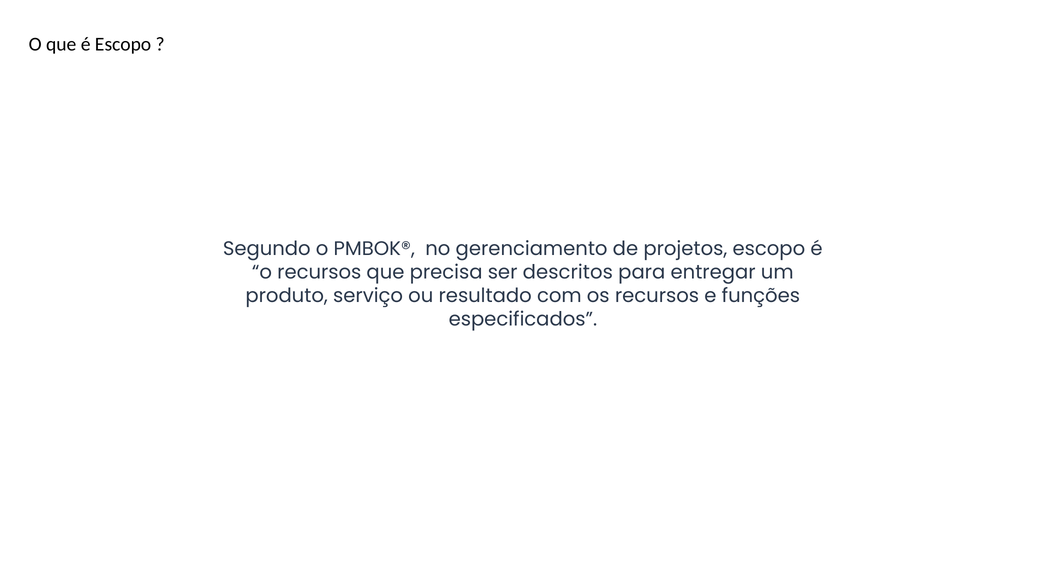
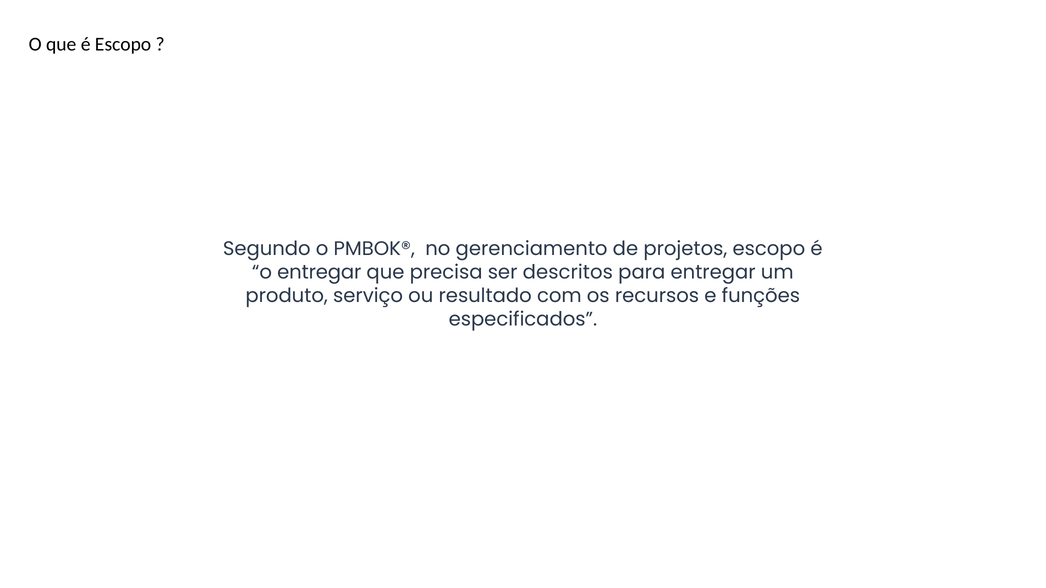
o recursos: recursos -> entregar
